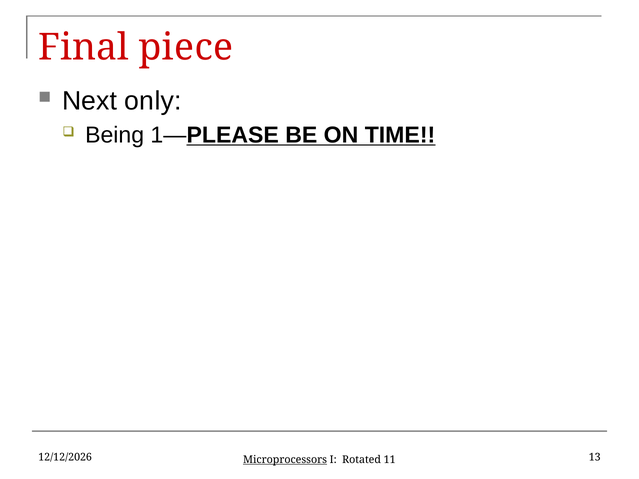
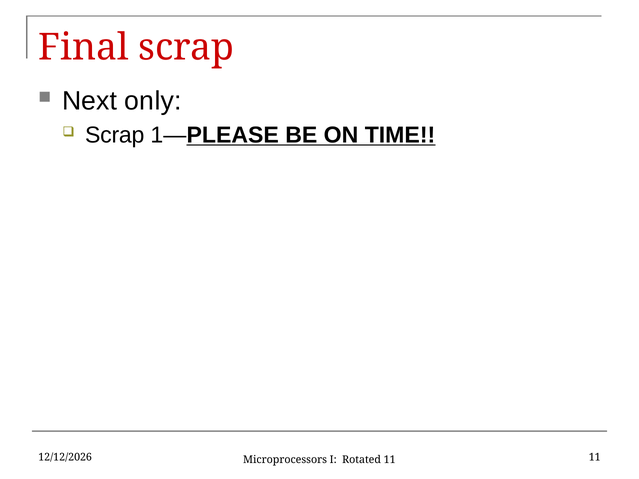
Final piece: piece -> scrap
Being at (115, 135): Being -> Scrap
Microprocessors underline: present -> none
11 13: 13 -> 11
